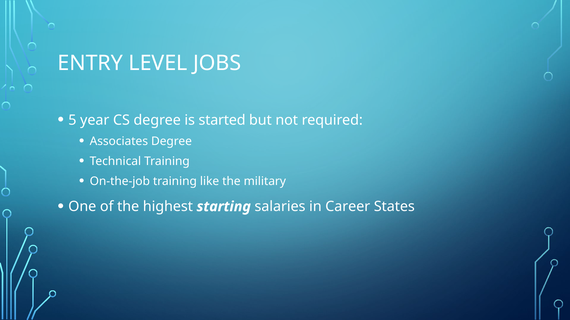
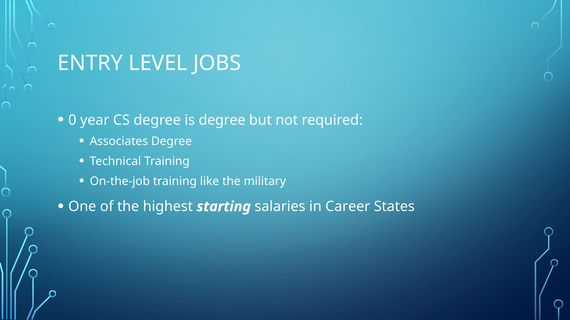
5: 5 -> 0
is started: started -> degree
